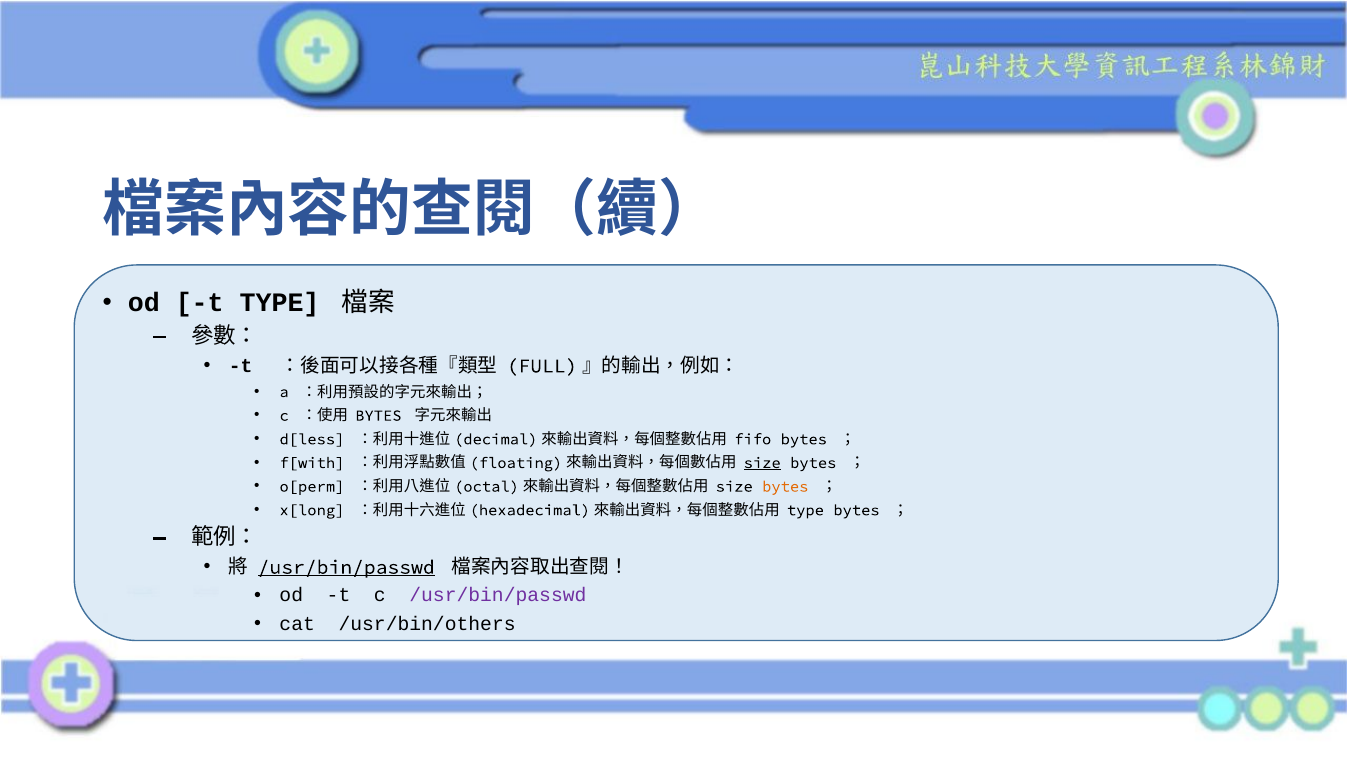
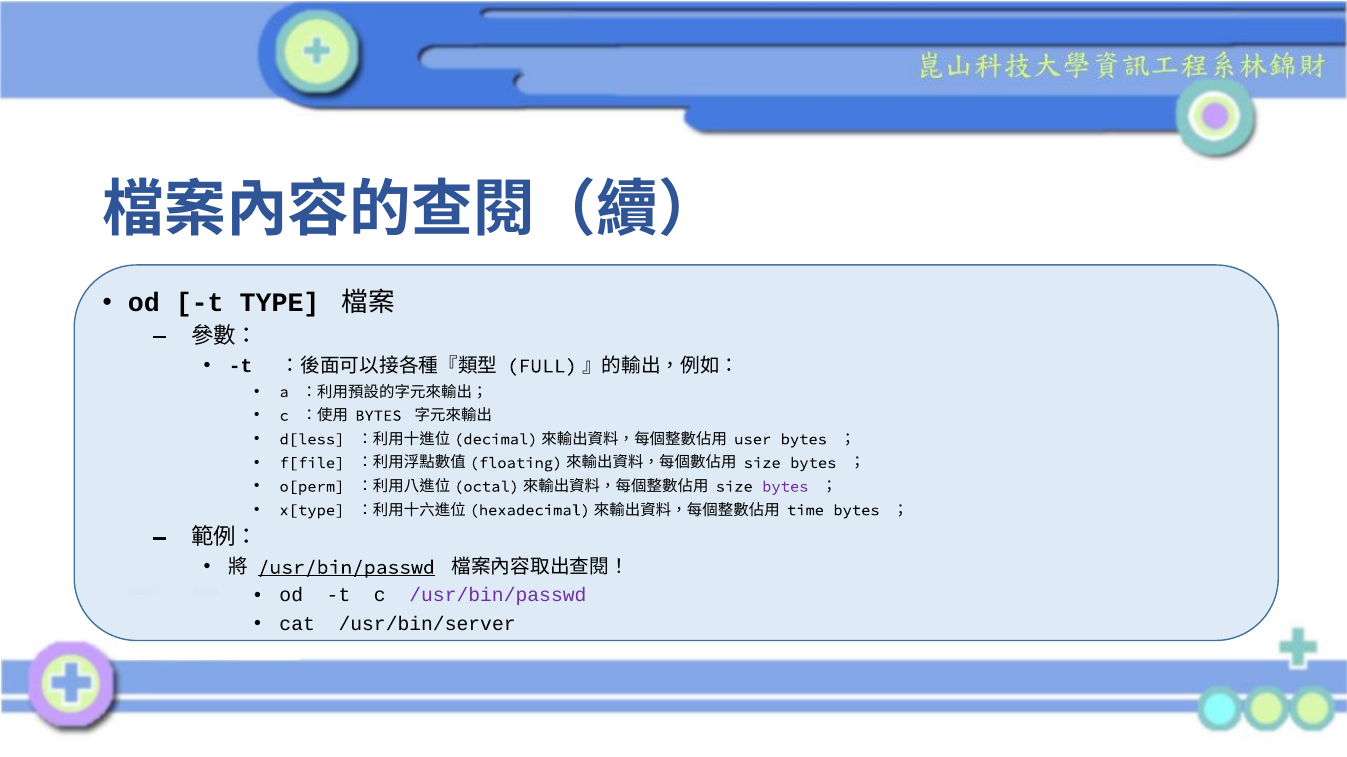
fifo: fifo -> user
f[with: f[with -> f[file
size at (762, 463) underline: present -> none
bytes at (785, 487) colour: orange -> purple
x[long: x[long -> x[type
type at (805, 511): type -> time
/usr/bin/others: /usr/bin/others -> /usr/bin/server
